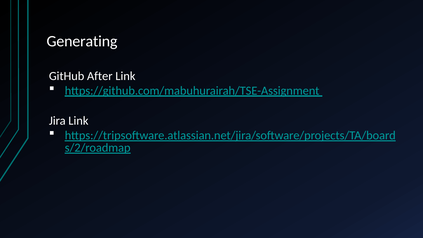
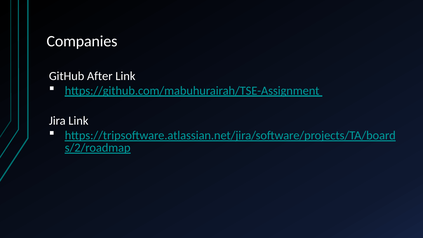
Generating: Generating -> Companies
